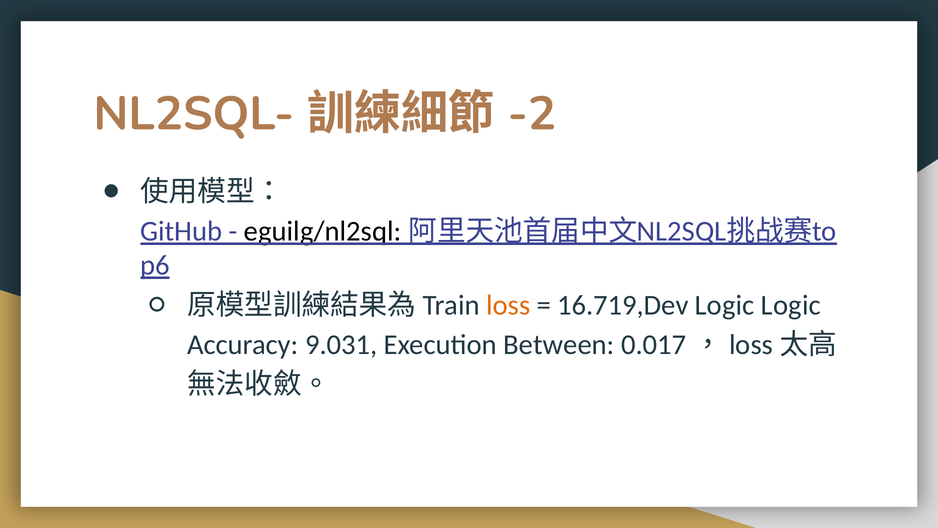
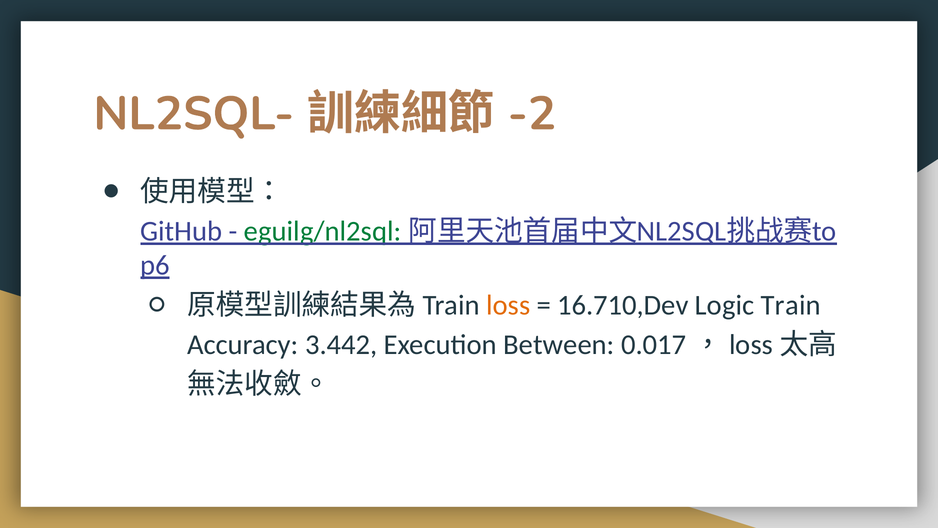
eguilg/nl2sql colour: black -> green
16.719,Dev: 16.719,Dev -> 16.710,Dev
Logic Logic: Logic -> Train
9.031: 9.031 -> 3.442
